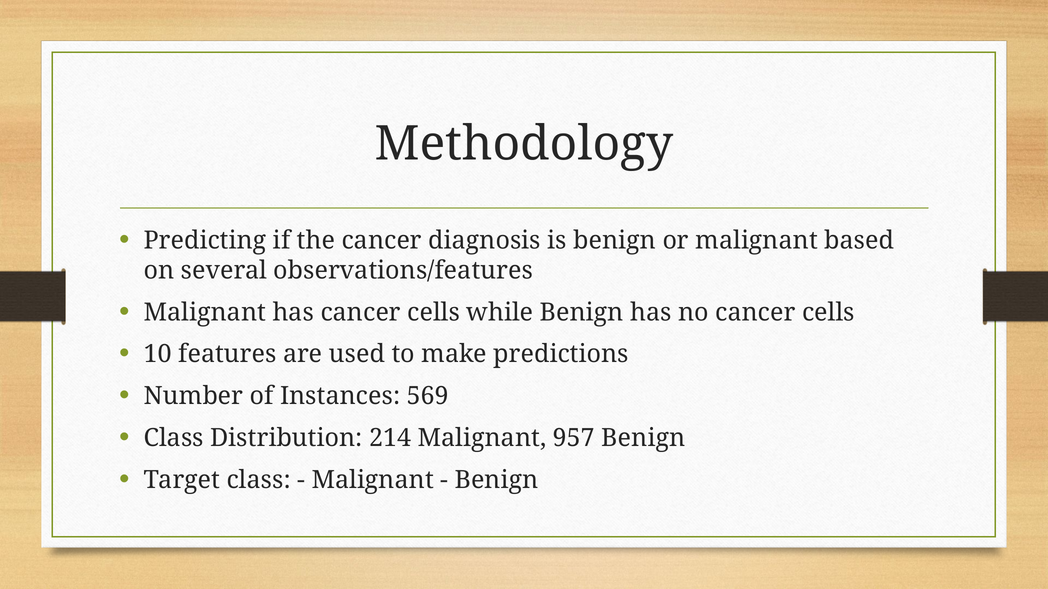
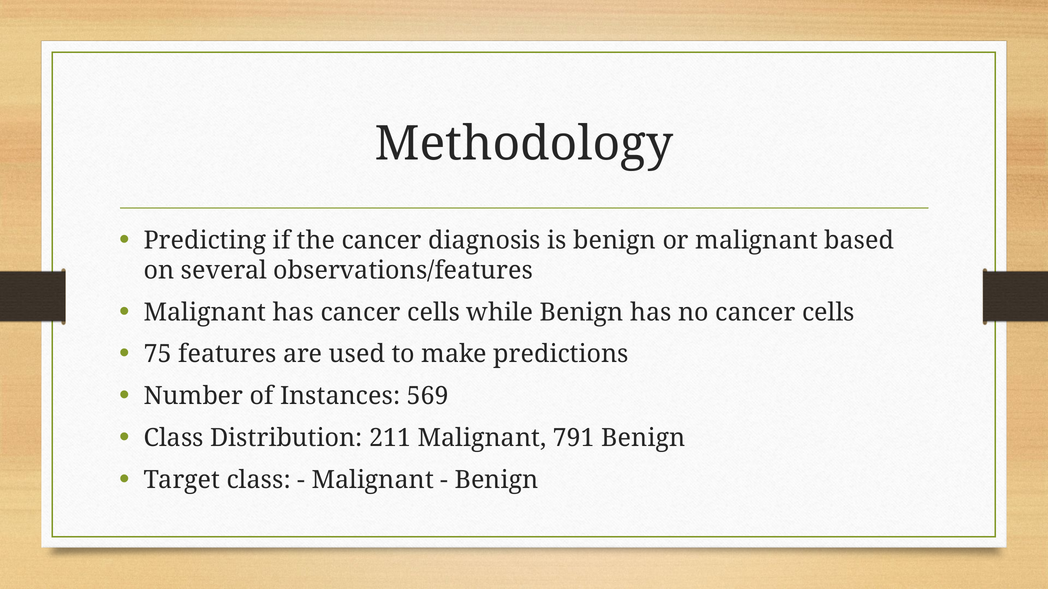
10: 10 -> 75
214: 214 -> 211
957: 957 -> 791
